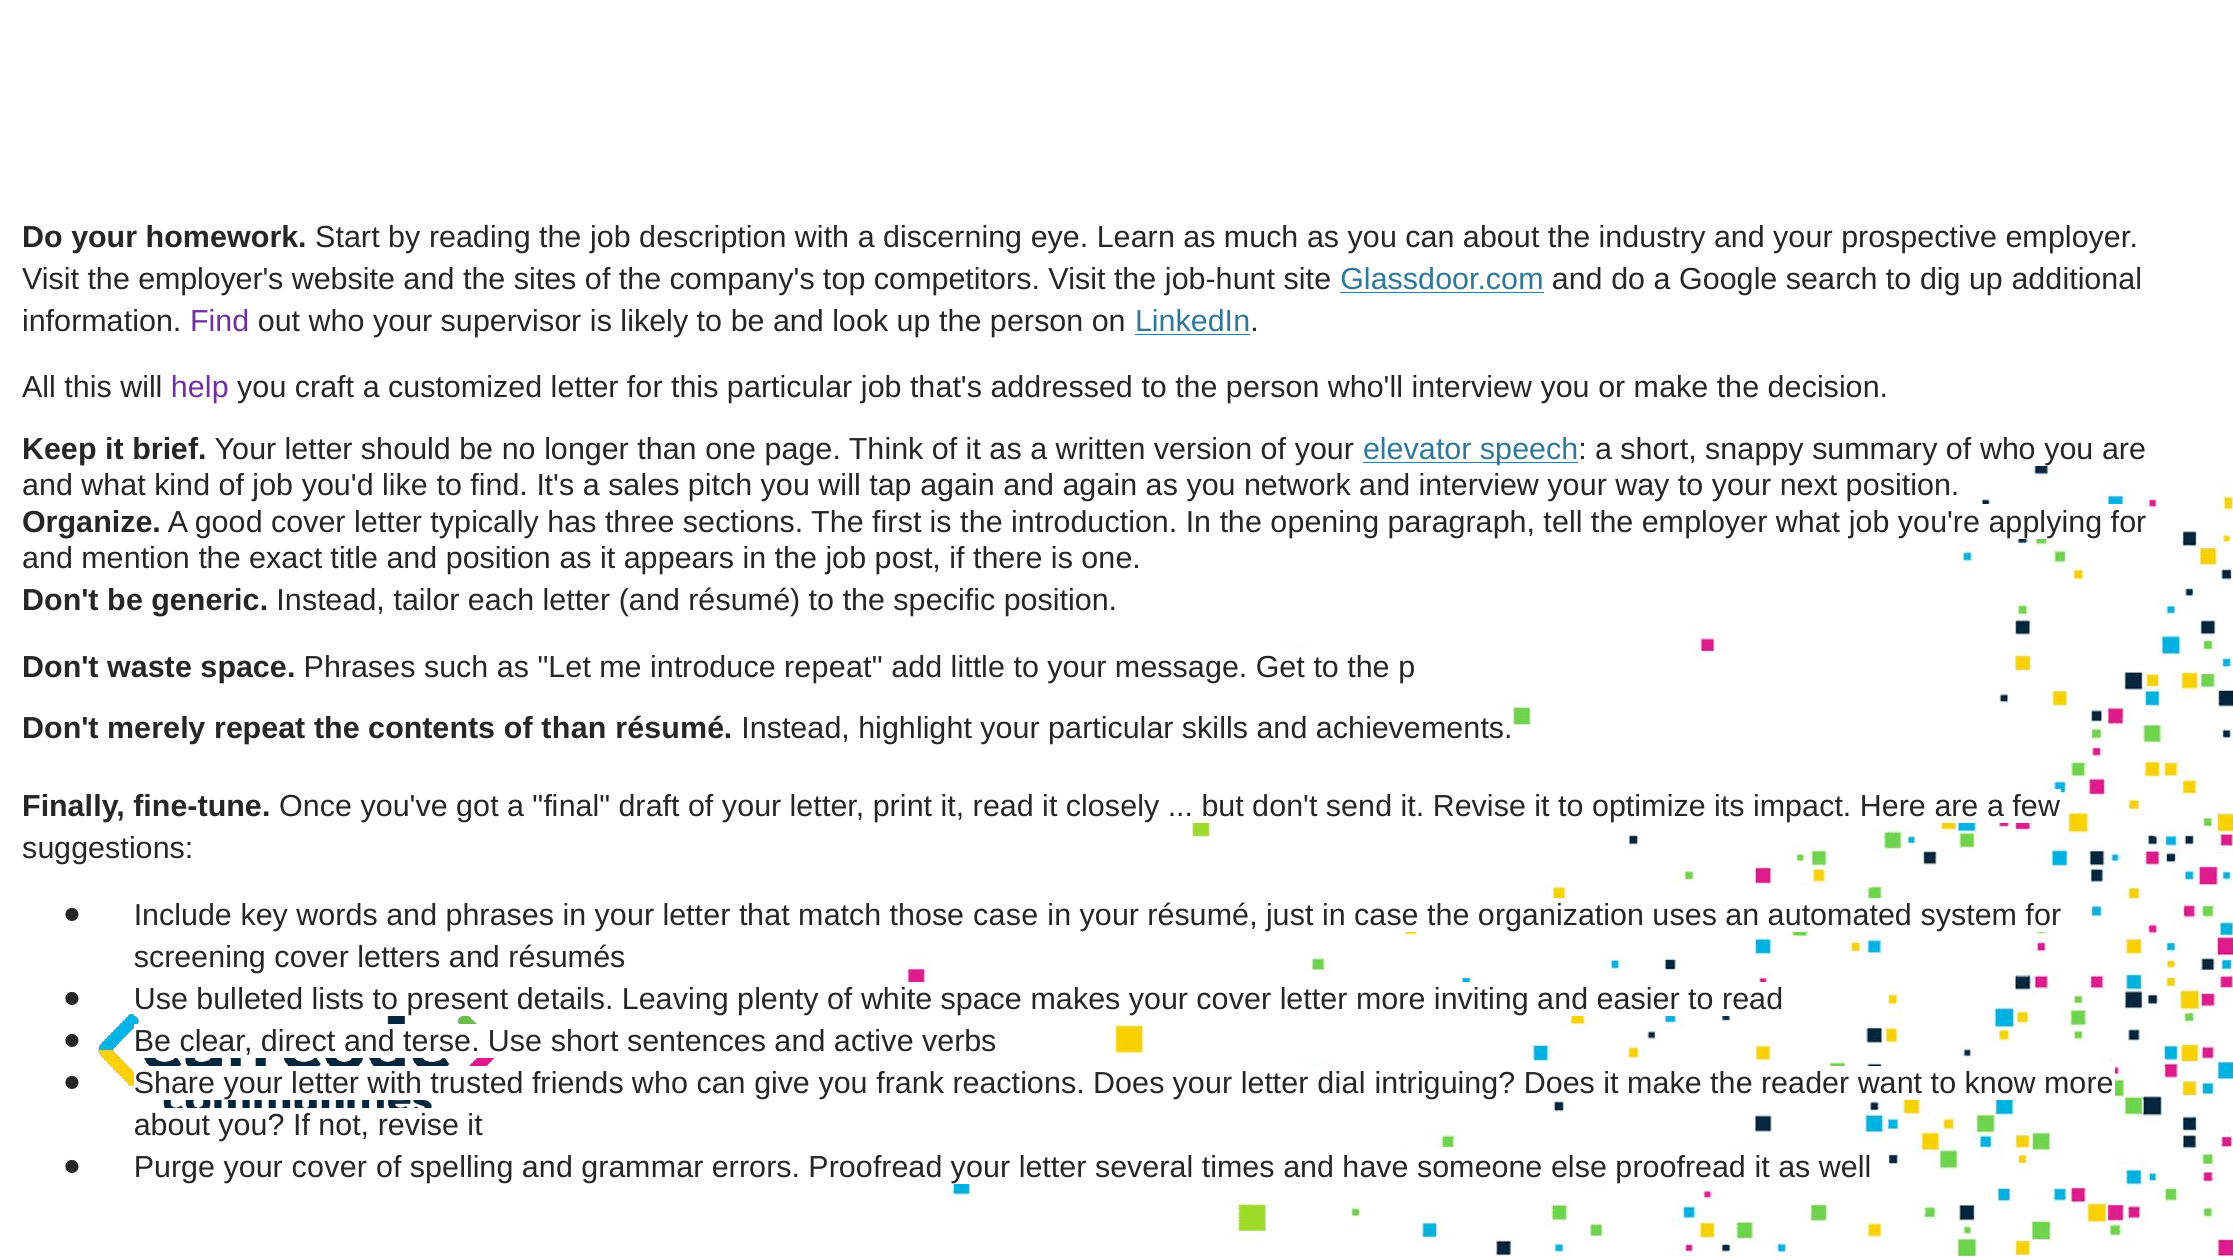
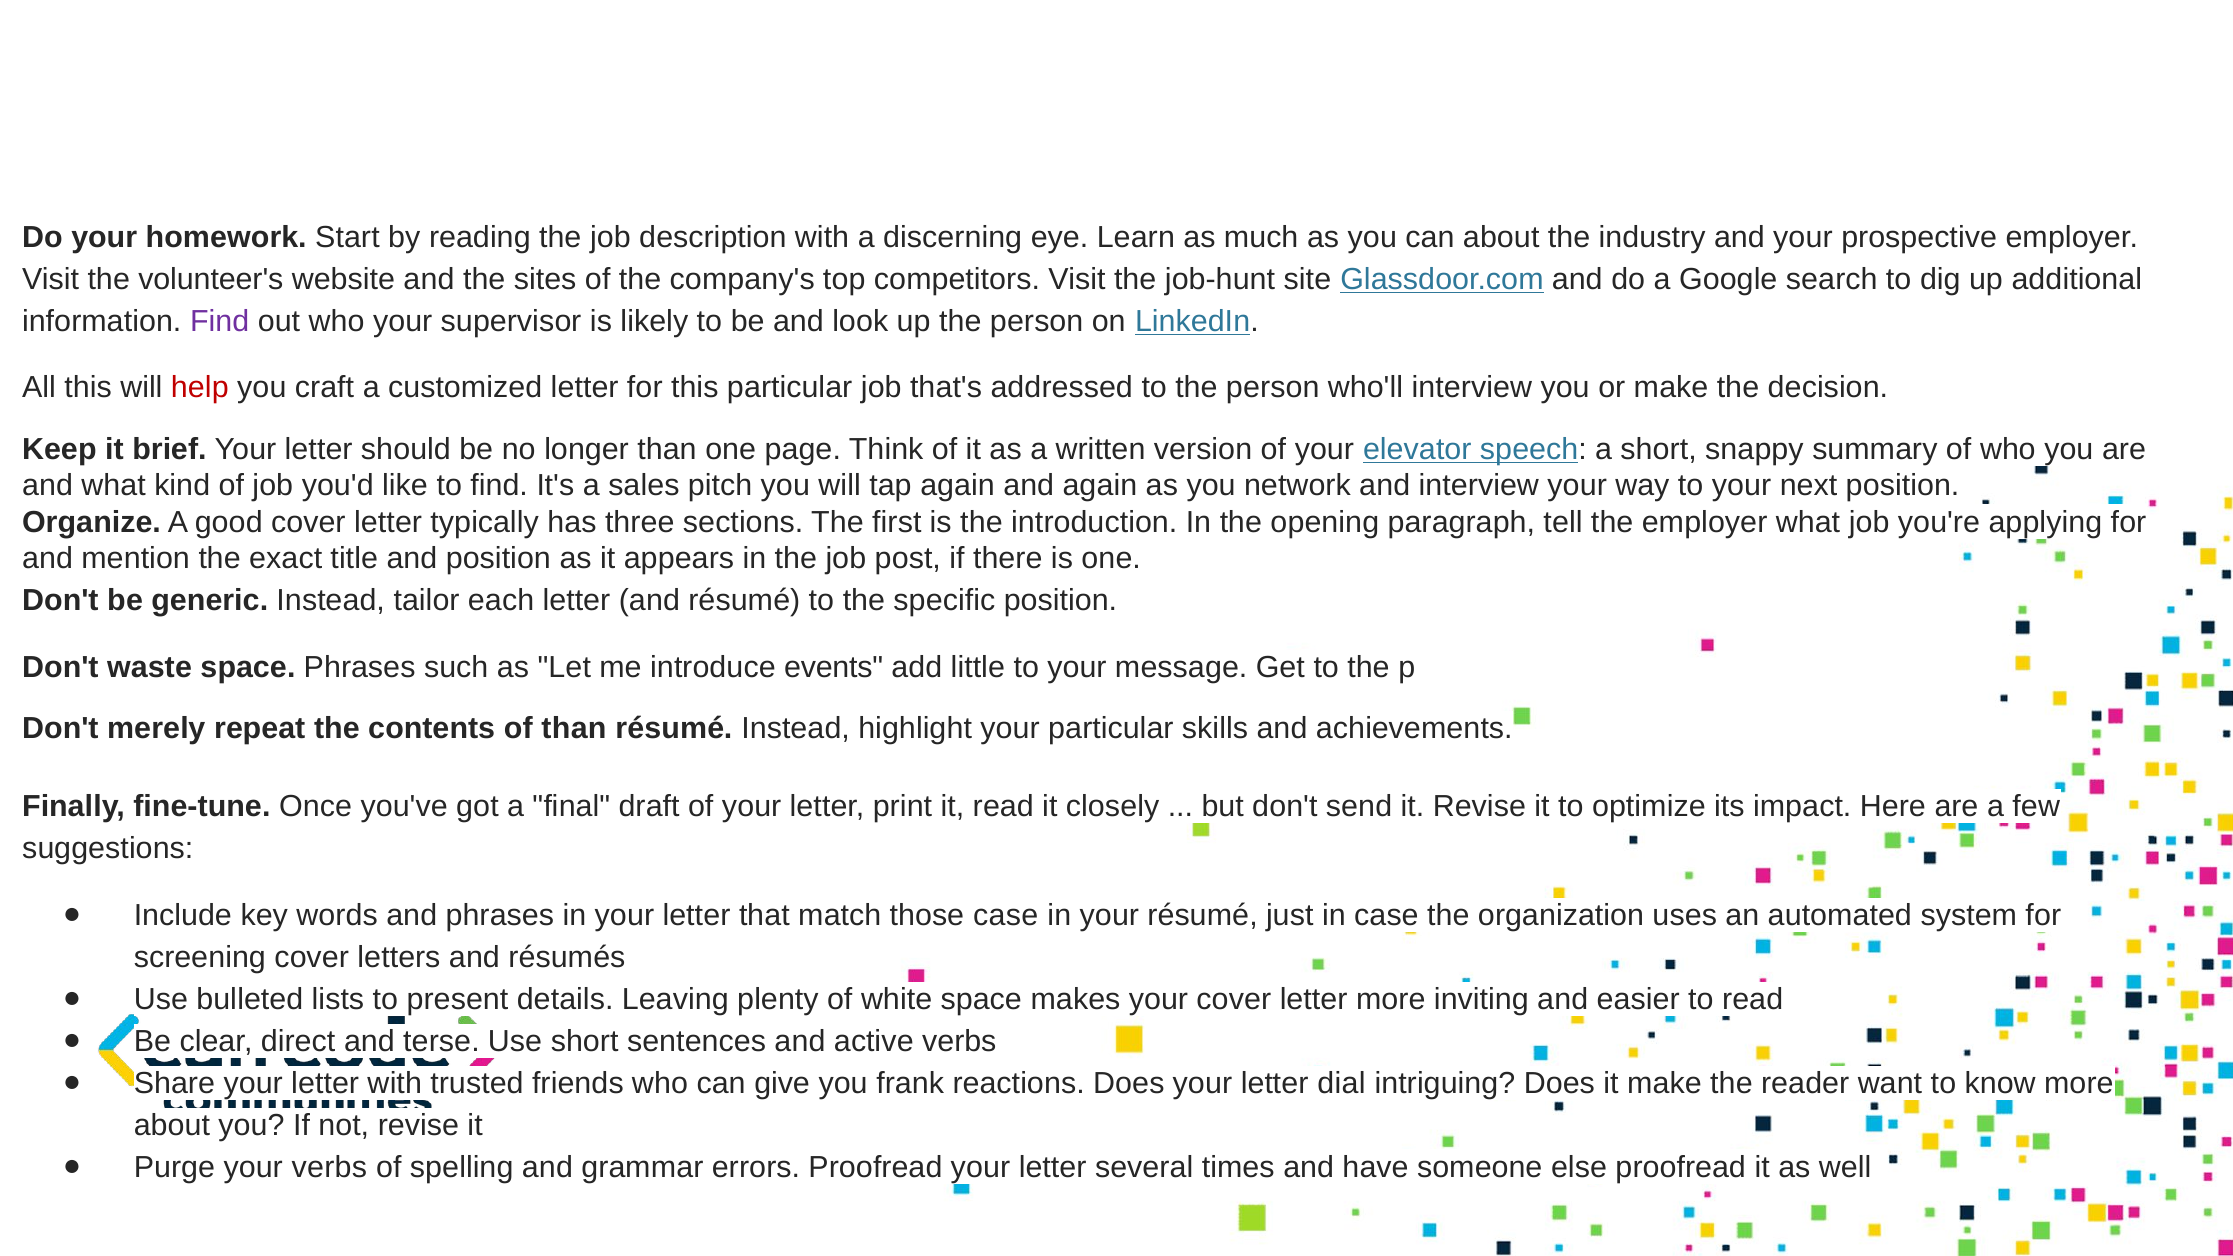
employer's: employer's -> volunteer's
help colour: purple -> red
introduce repeat: repeat -> events
Purge your cover: cover -> verbs
